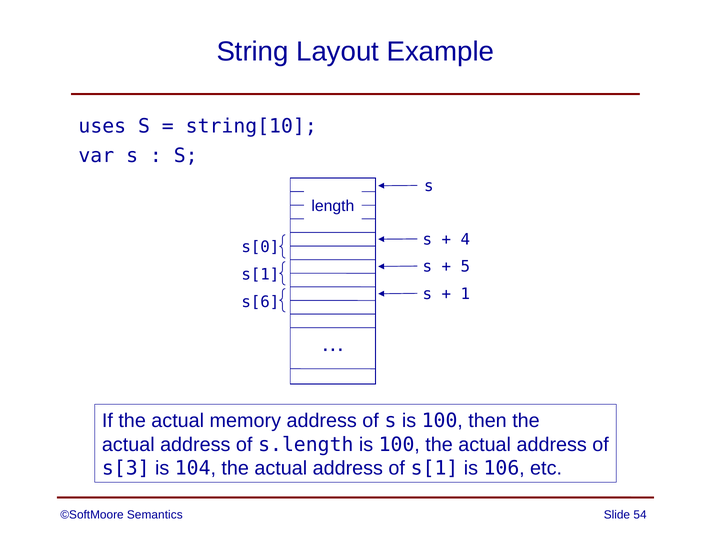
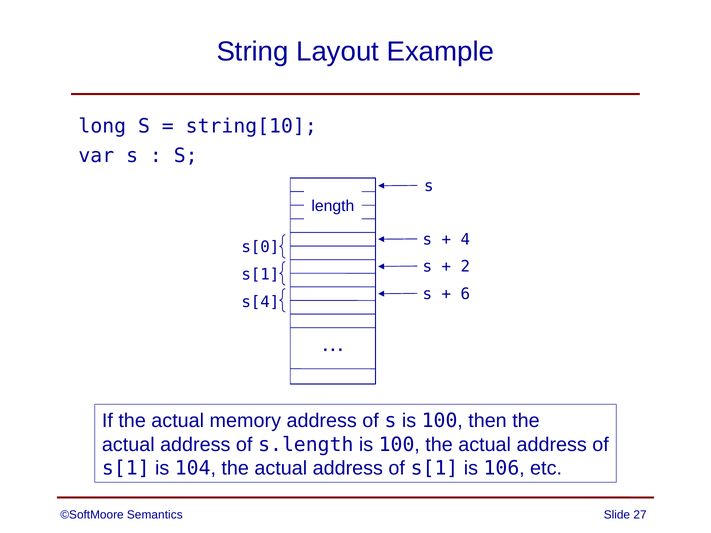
uses: uses -> long
5: 5 -> 2
1: 1 -> 6
s[6: s[6 -> s[4
s[3 at (126, 469): s[3 -> s[1
54: 54 -> 27
